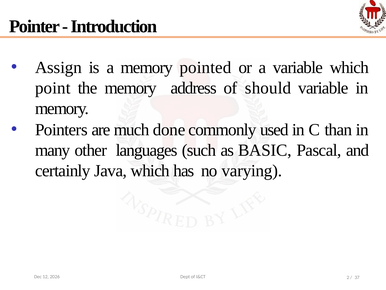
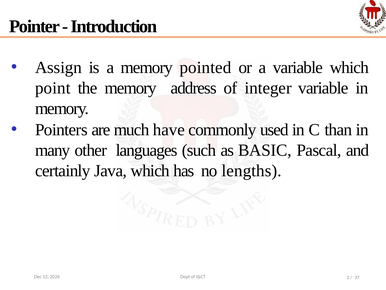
should: should -> integer
done: done -> have
varying: varying -> lengths
